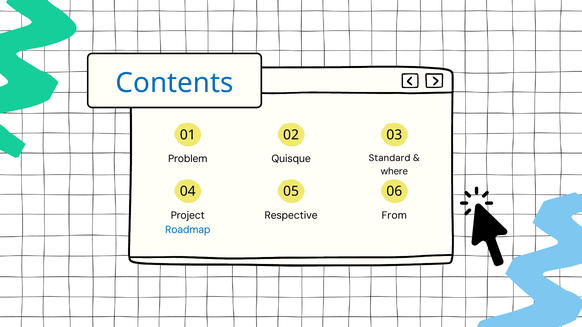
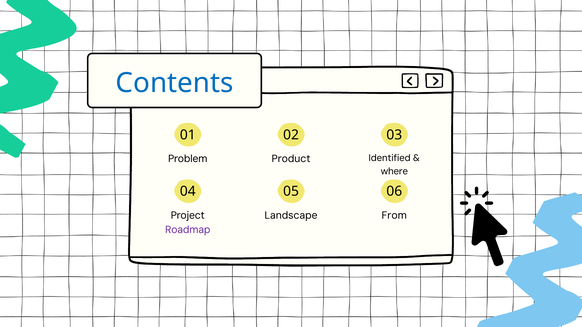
Standard: Standard -> Identified
Quisque: Quisque -> Product
Respective: Respective -> Landscape
Roadmap colour: blue -> purple
